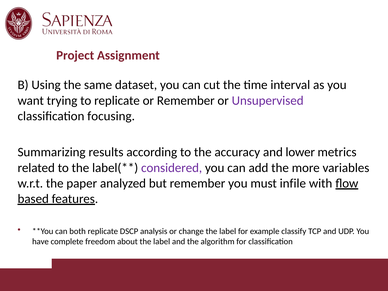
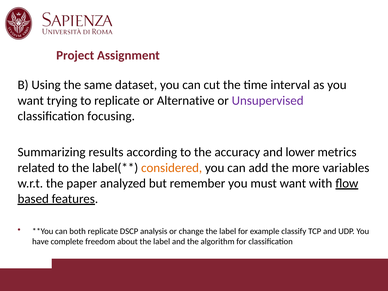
or Remember: Remember -> Alternative
considered colour: purple -> orange
must infile: infile -> want
